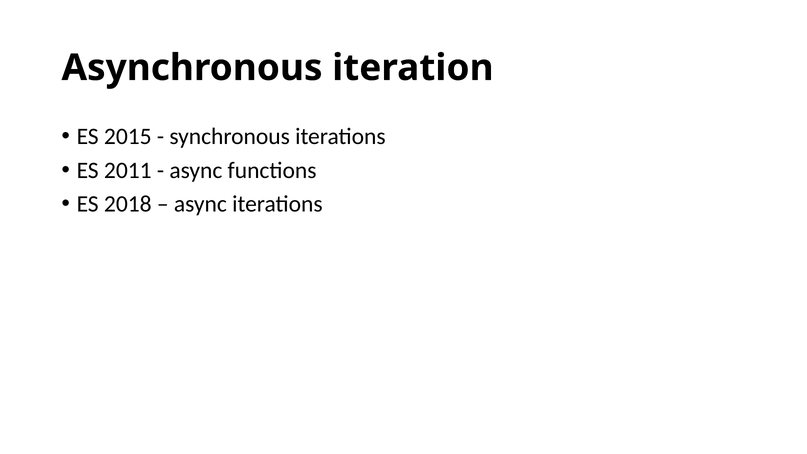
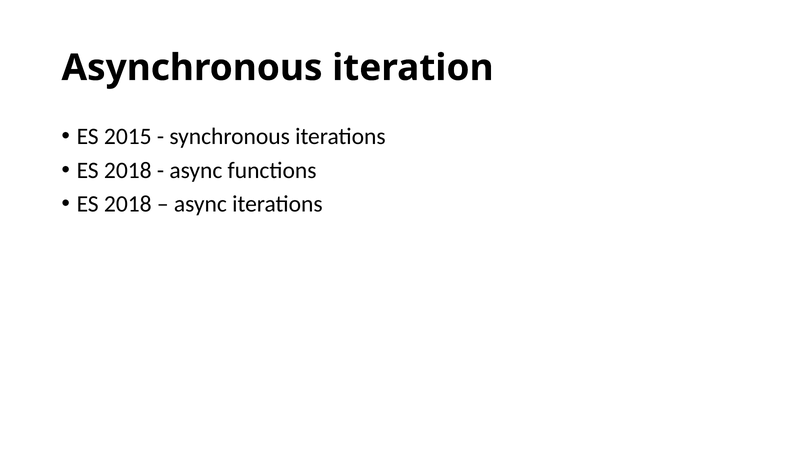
2011 at (128, 170): 2011 -> 2018
